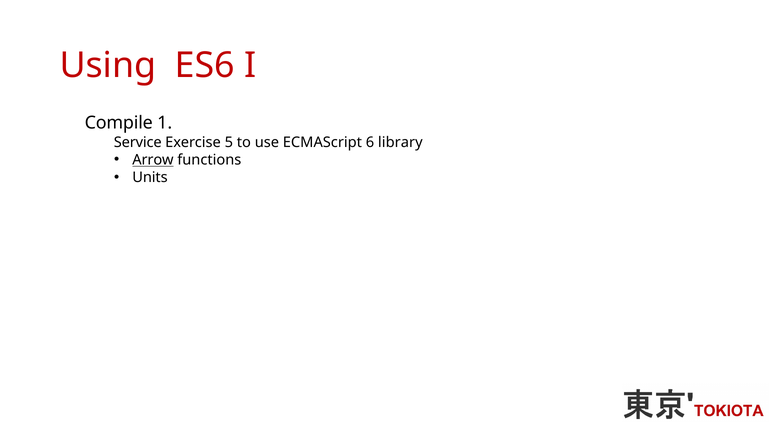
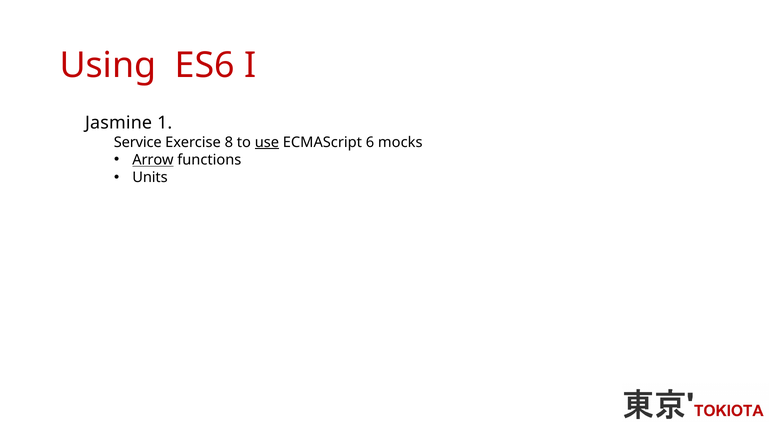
Compile: Compile -> Jasmine
5: 5 -> 8
use underline: none -> present
library: library -> mocks
